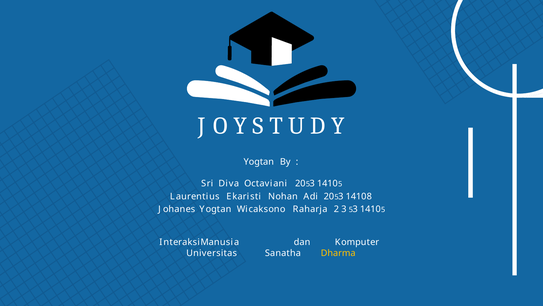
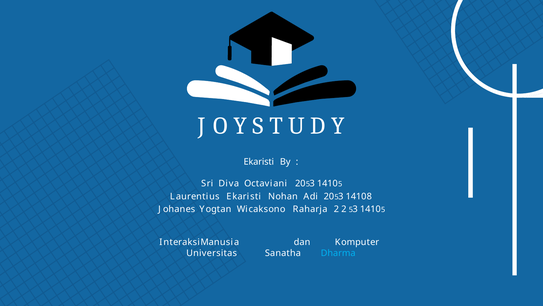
Yogtan at (259, 161): Yogtan -> Ekaristi
2 3: 3 -> 2
Dharma colour: yellow -> light blue
